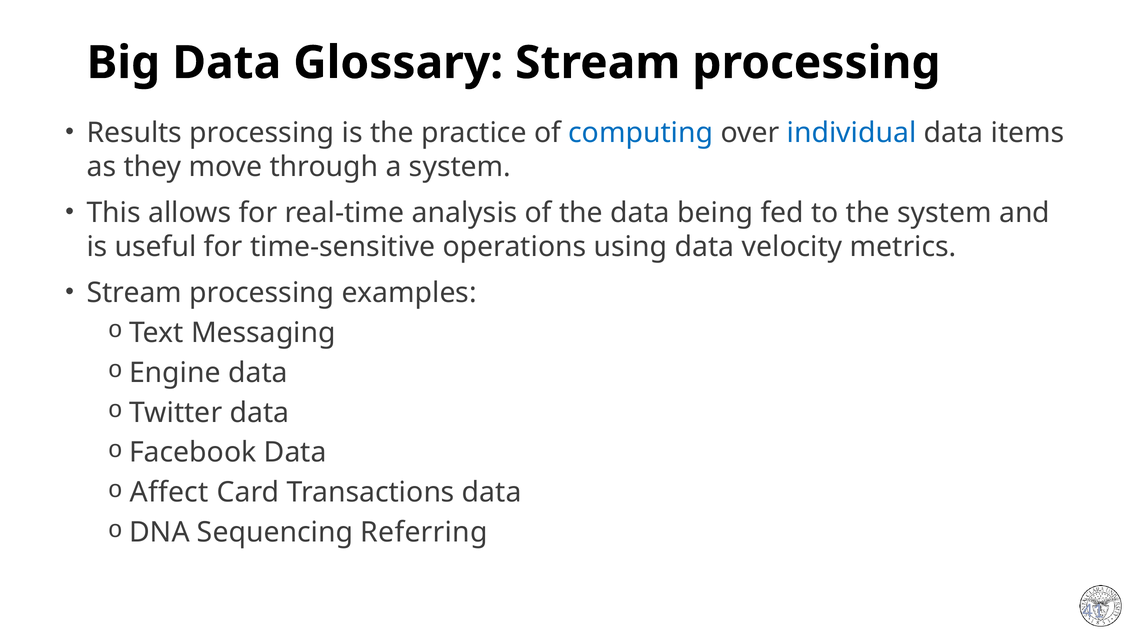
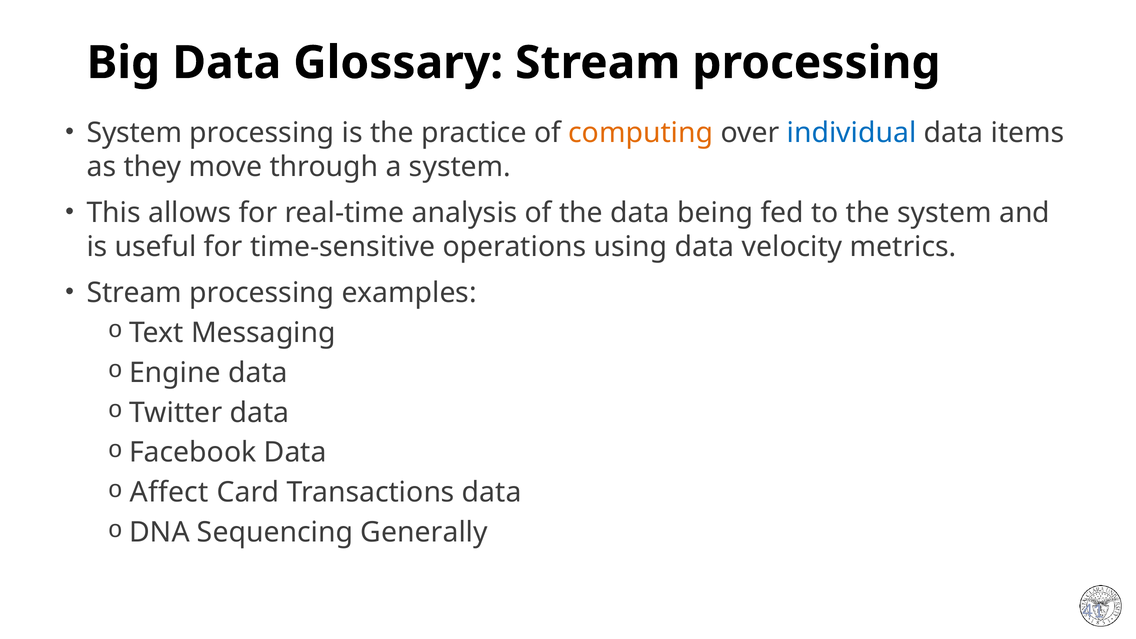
Results at (134, 133): Results -> System
computing colour: blue -> orange
Referring: Referring -> Generally
